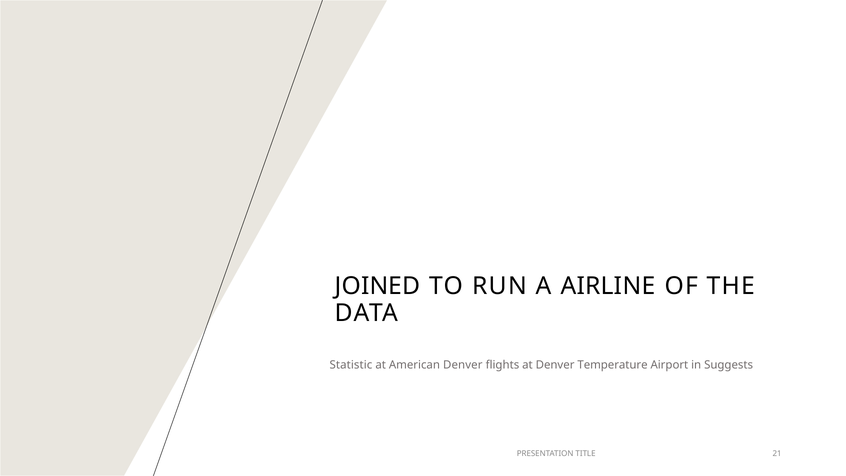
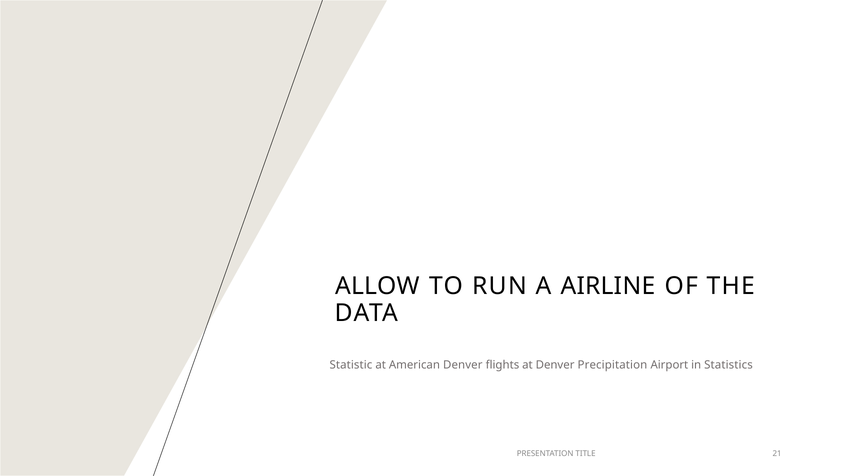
JOINED: JOINED -> ALLOW
Temperature: Temperature -> Precipitation
Suggests: Suggests -> Statistics
